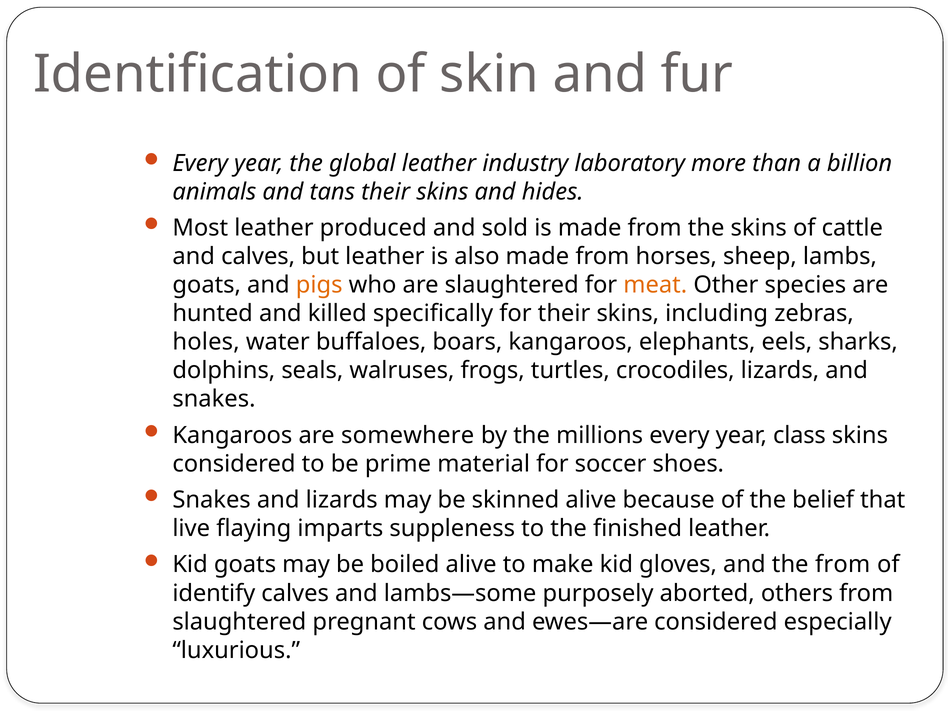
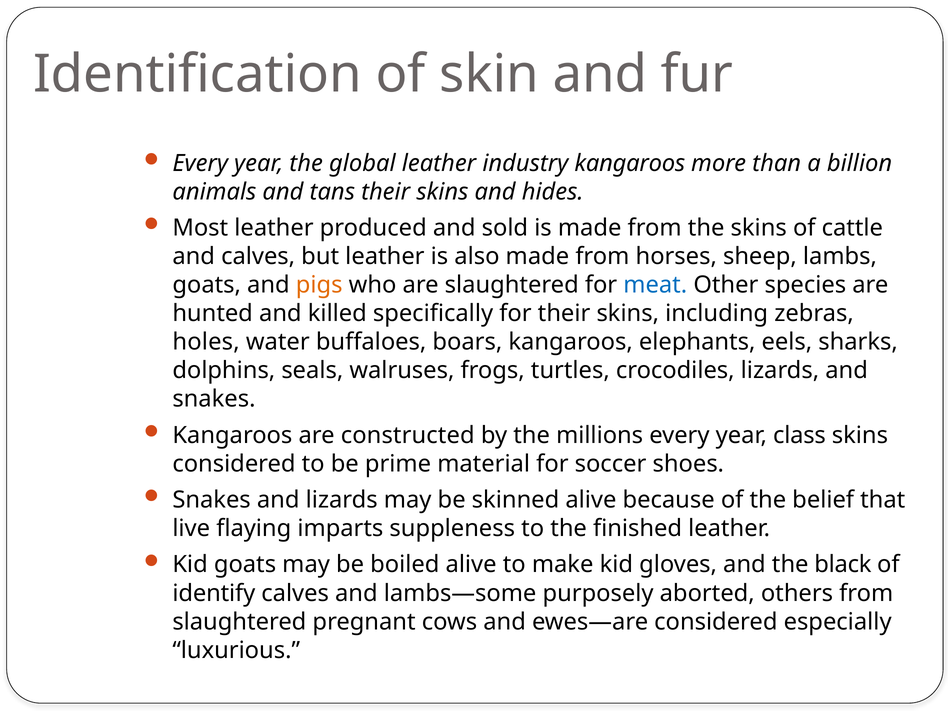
industry laboratory: laboratory -> kangaroos
meat colour: orange -> blue
somewhere: somewhere -> constructed
the from: from -> black
